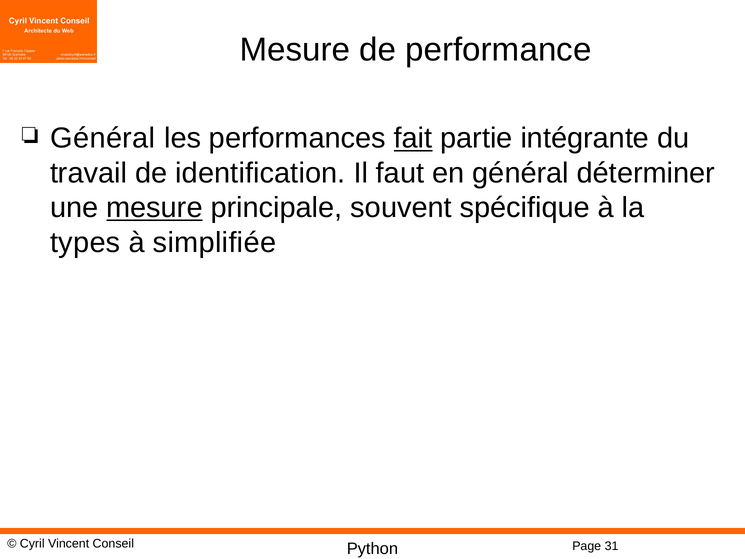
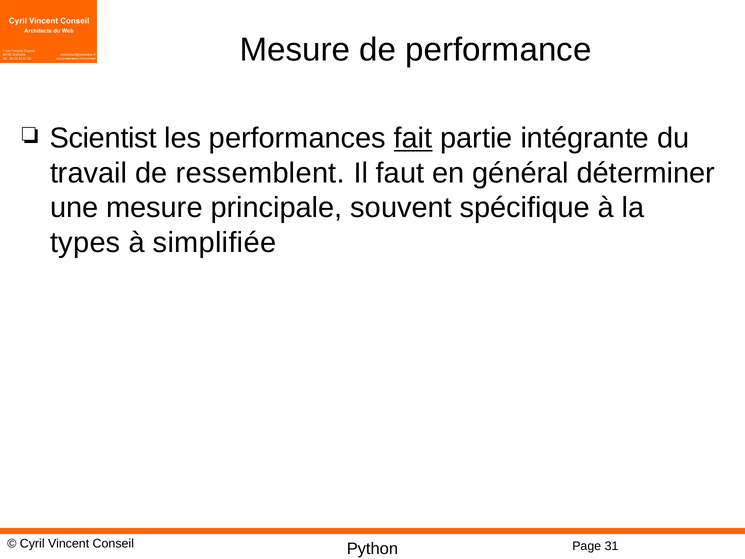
Général at (103, 138): Général -> Scientist
identification: identification -> ressemblent
mesure at (154, 208) underline: present -> none
